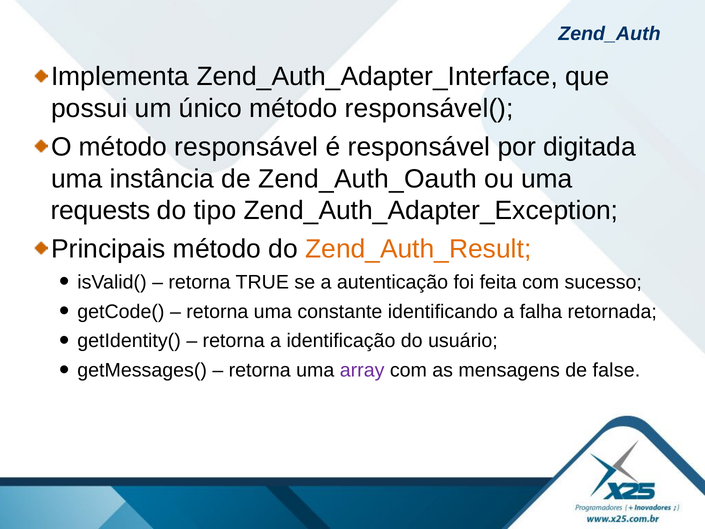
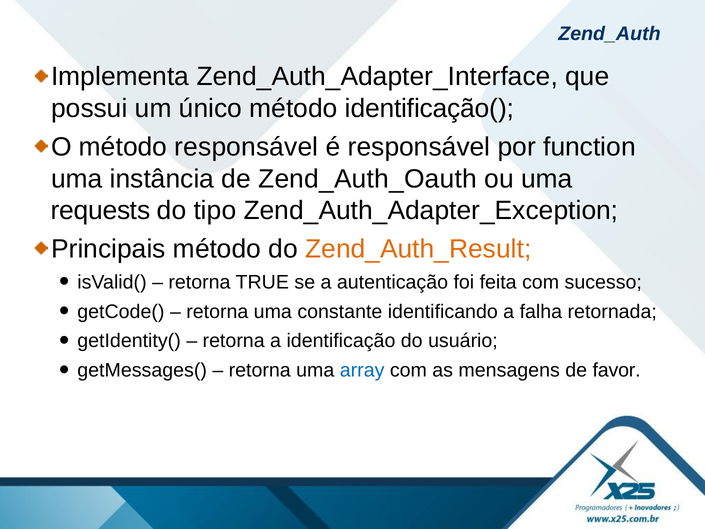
responsável(: responsável( -> identificação(
digitada: digitada -> function
array colour: purple -> blue
false: false -> favor
